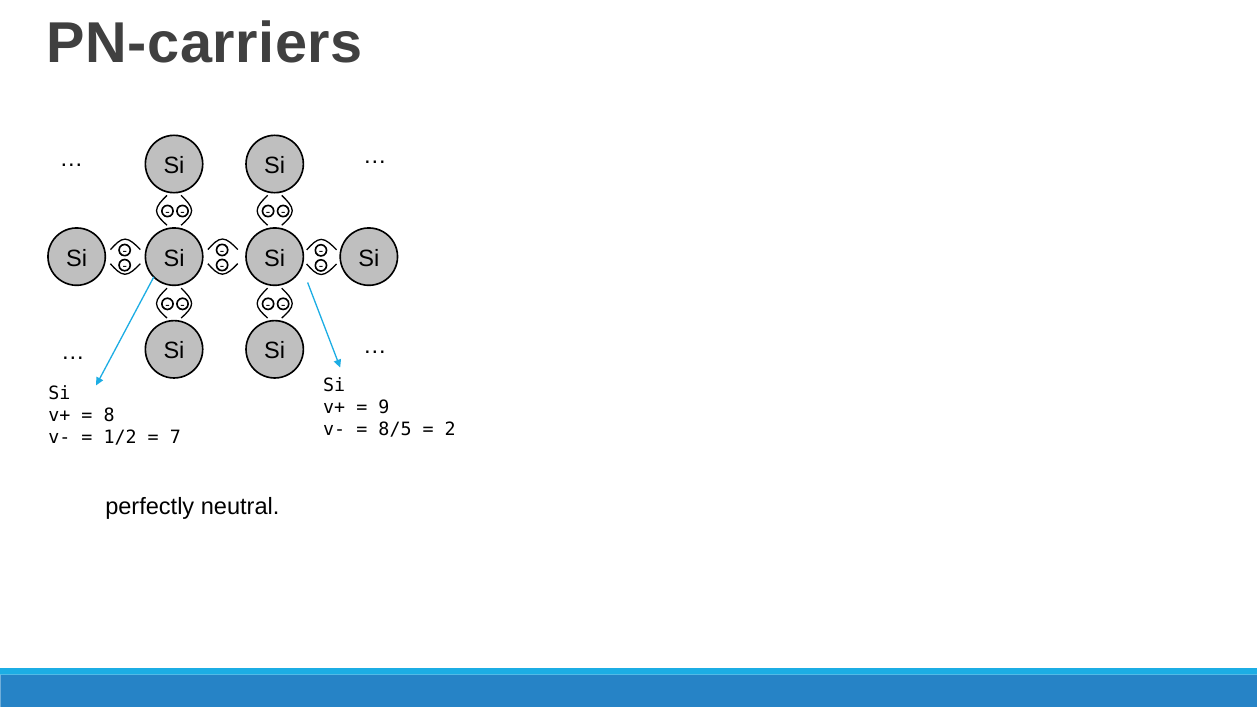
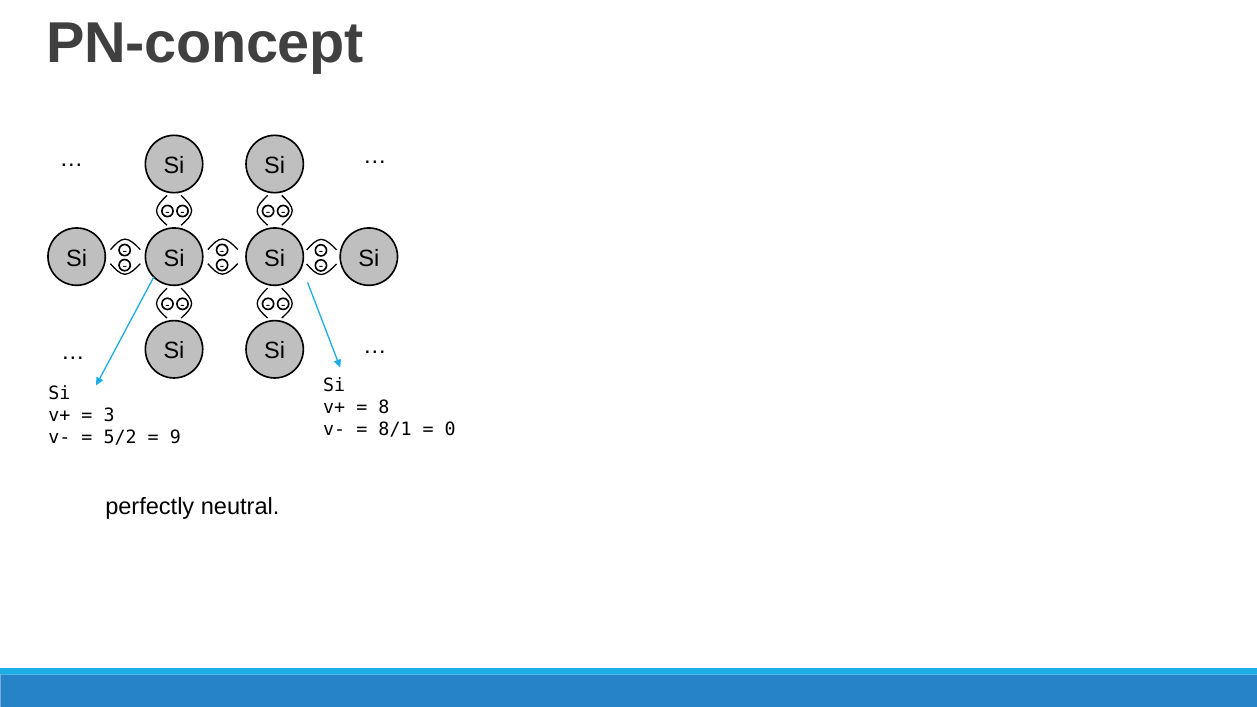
PN-carriers: PN-carriers -> PN-concept
9: 9 -> 8
8: 8 -> 3
8/5: 8/5 -> 8/1
2: 2 -> 0
1/2: 1/2 -> 5/2
7: 7 -> 9
